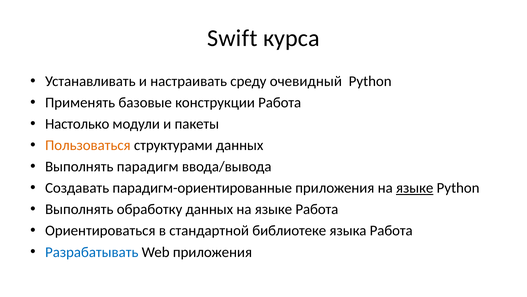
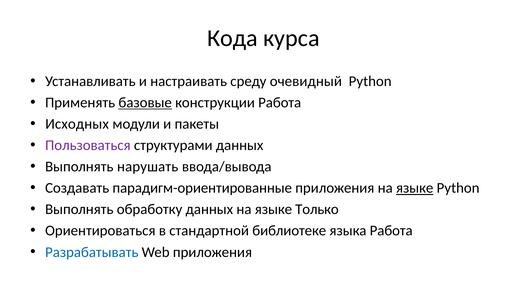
Swift: Swift -> Кода
базовые underline: none -> present
Настолько: Настолько -> Исходных
Пользоваться colour: orange -> purple
парадигм: парадигм -> нарушать
языке Работа: Работа -> Только
